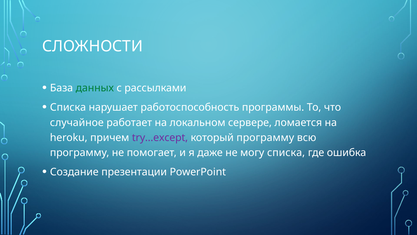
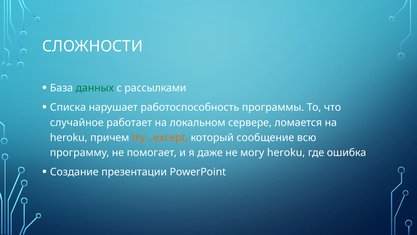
try…except colour: purple -> orange
который программу: программу -> сообщение
могу списка: списка -> heroku
